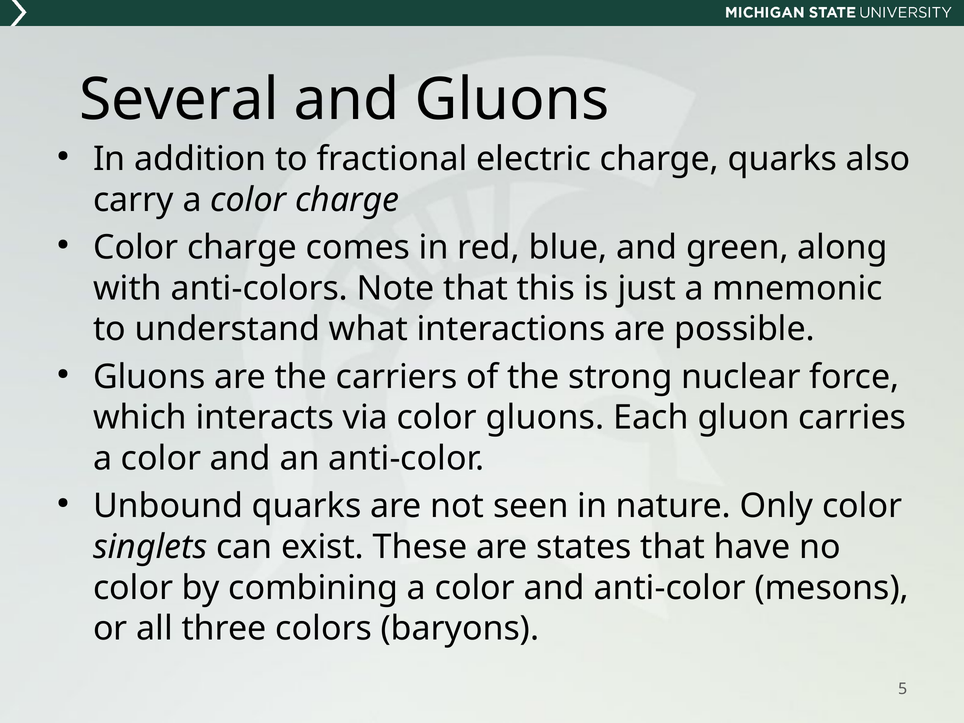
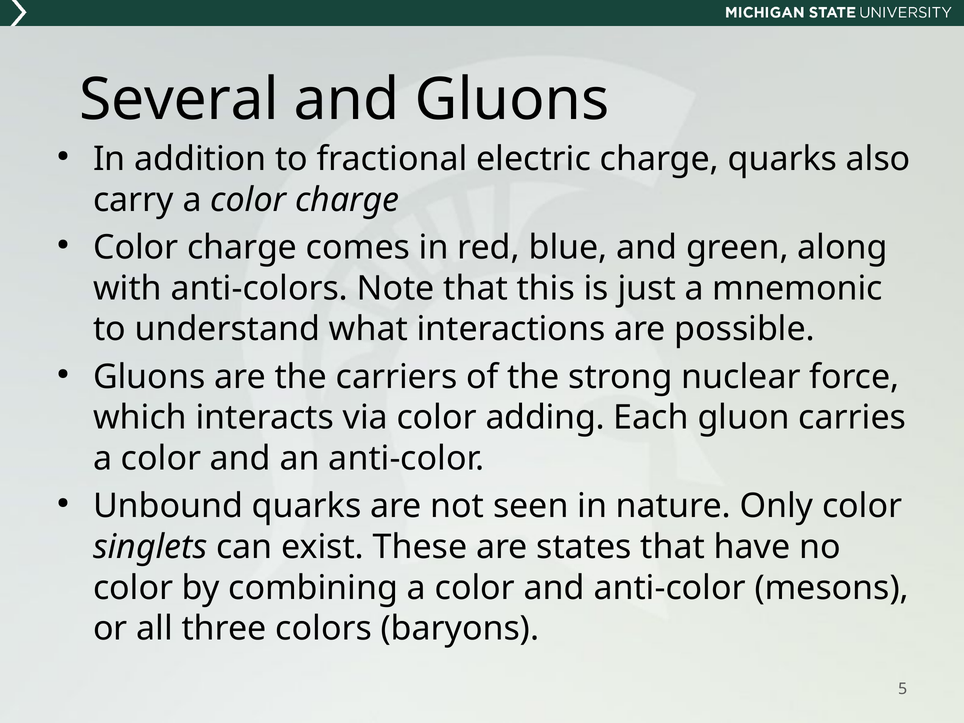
color gluons: gluons -> adding
